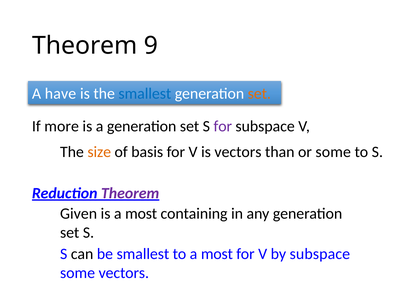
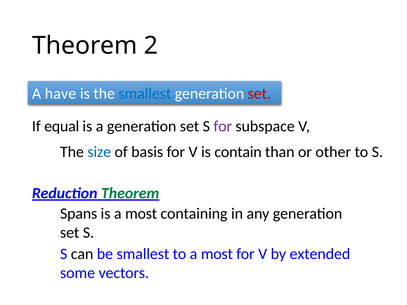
9: 9 -> 2
set at (259, 94) colour: orange -> red
more: more -> equal
size colour: orange -> blue
is vectors: vectors -> contain
or some: some -> other
Theorem at (130, 193) colour: purple -> green
Given: Given -> Spans
by subspace: subspace -> extended
